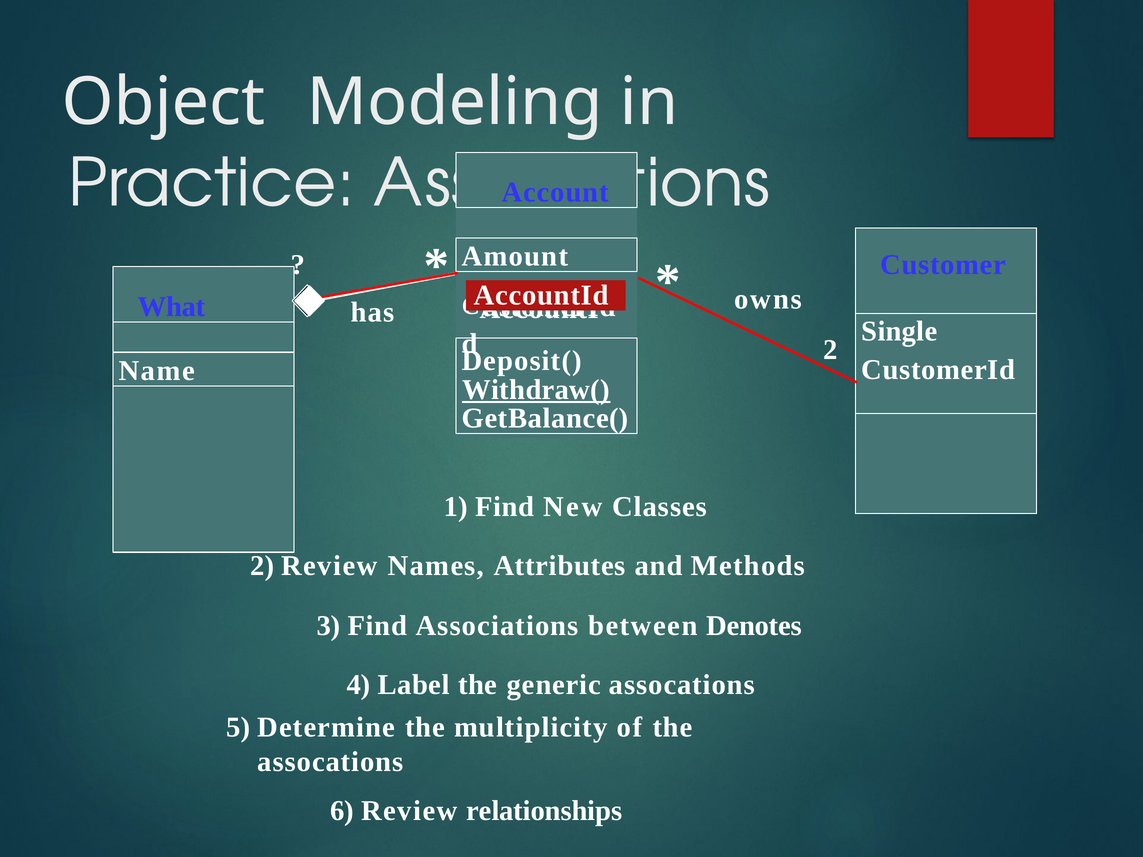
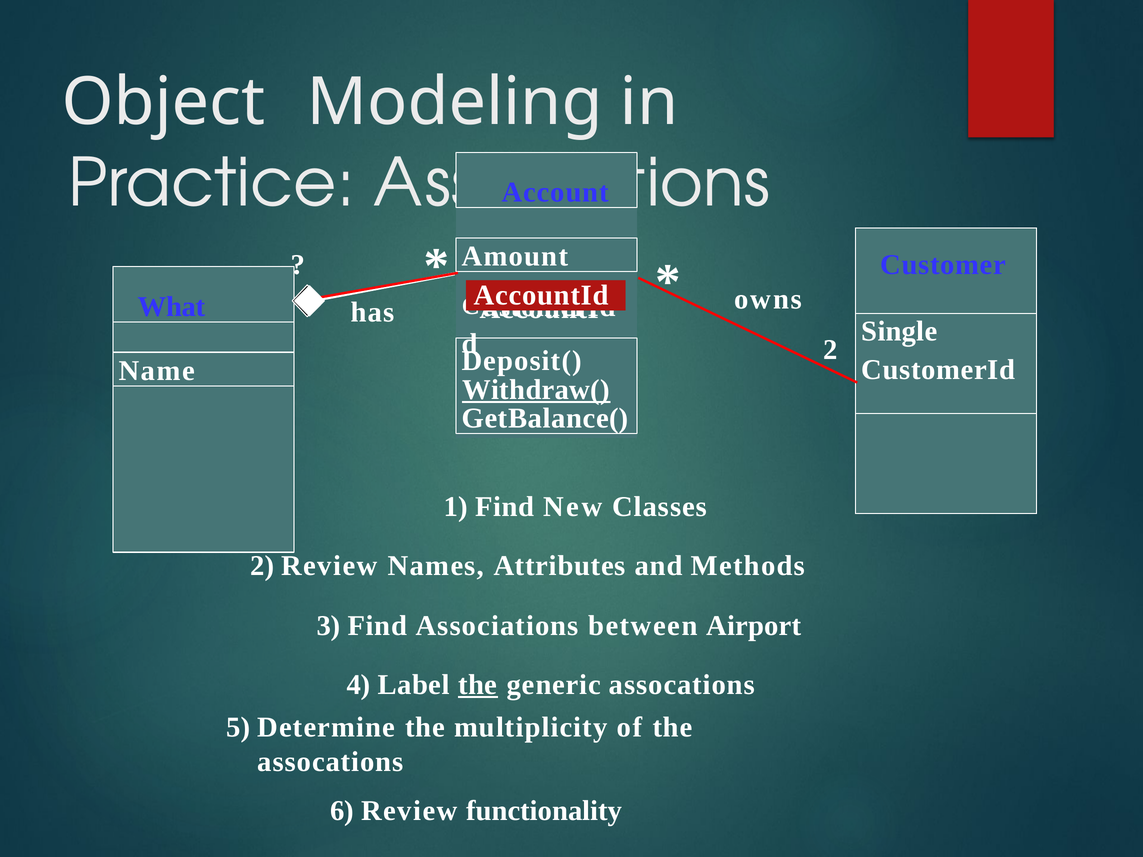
Denotes: Denotes -> Airport
the at (478, 685) underline: none -> present
relationships: relationships -> functionality
